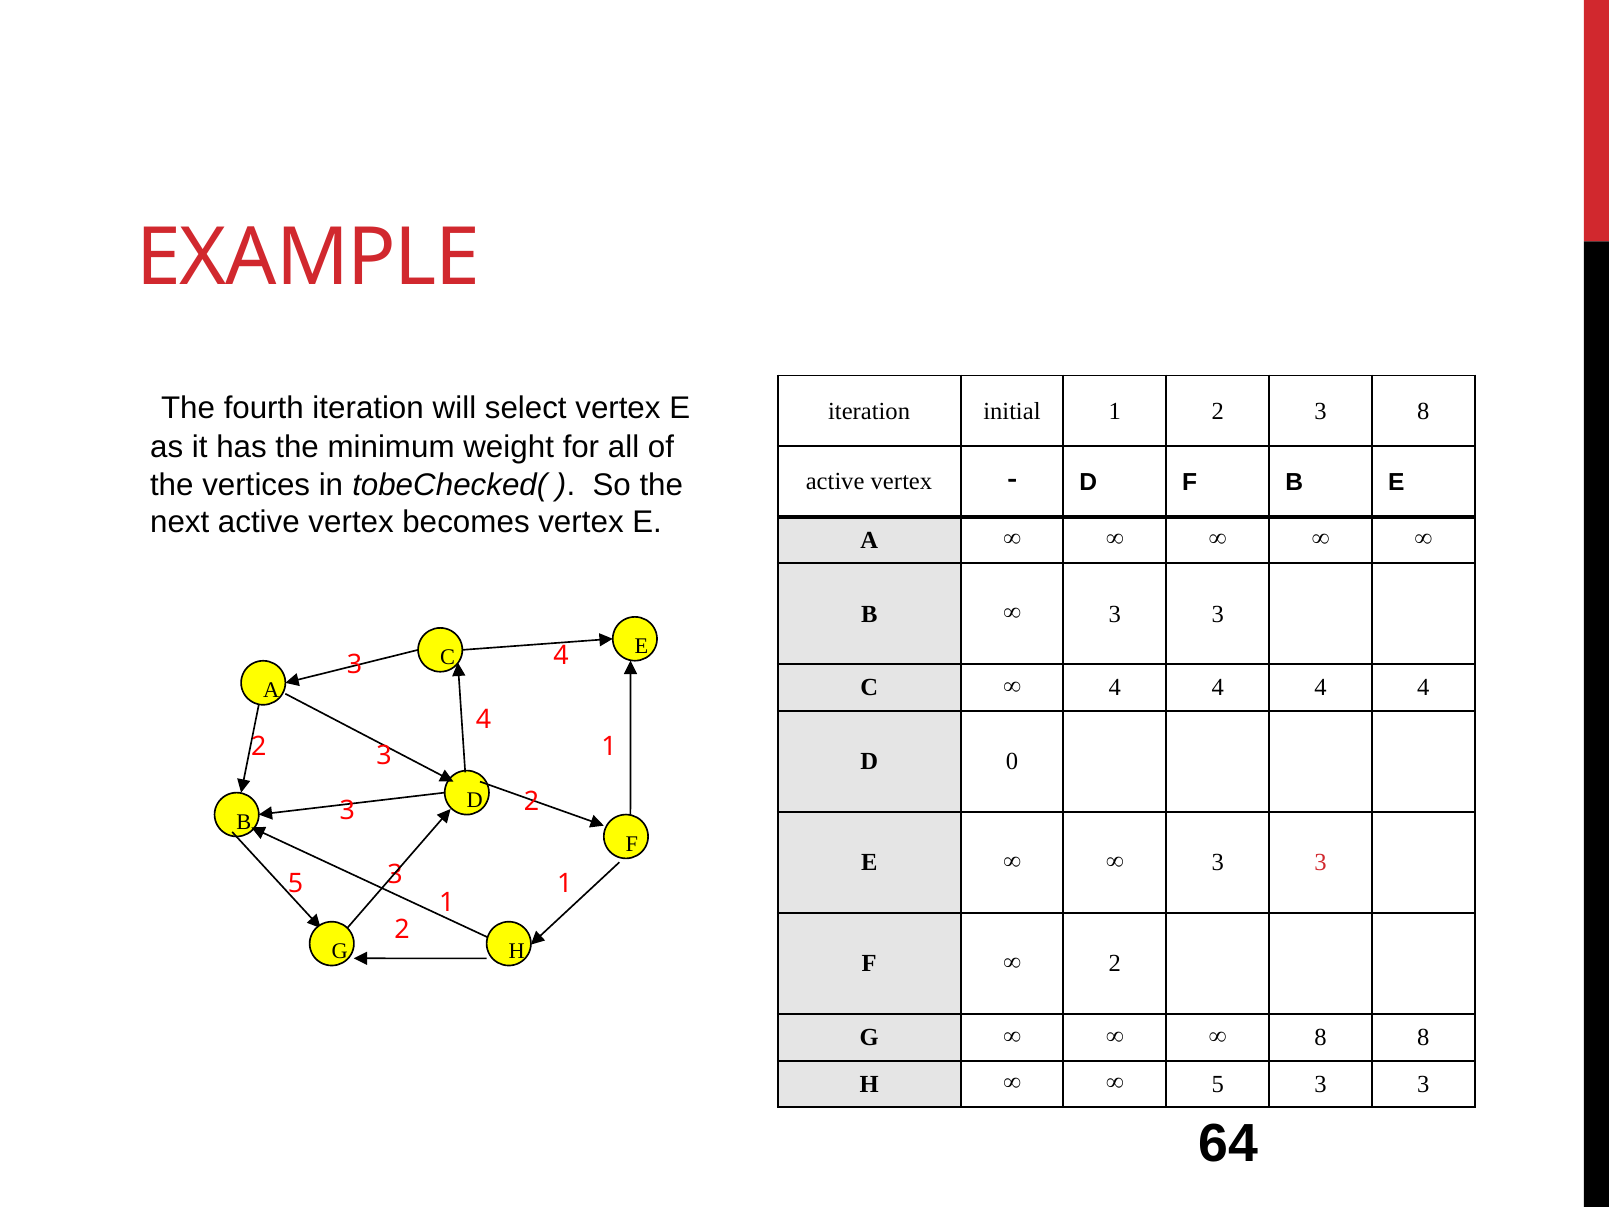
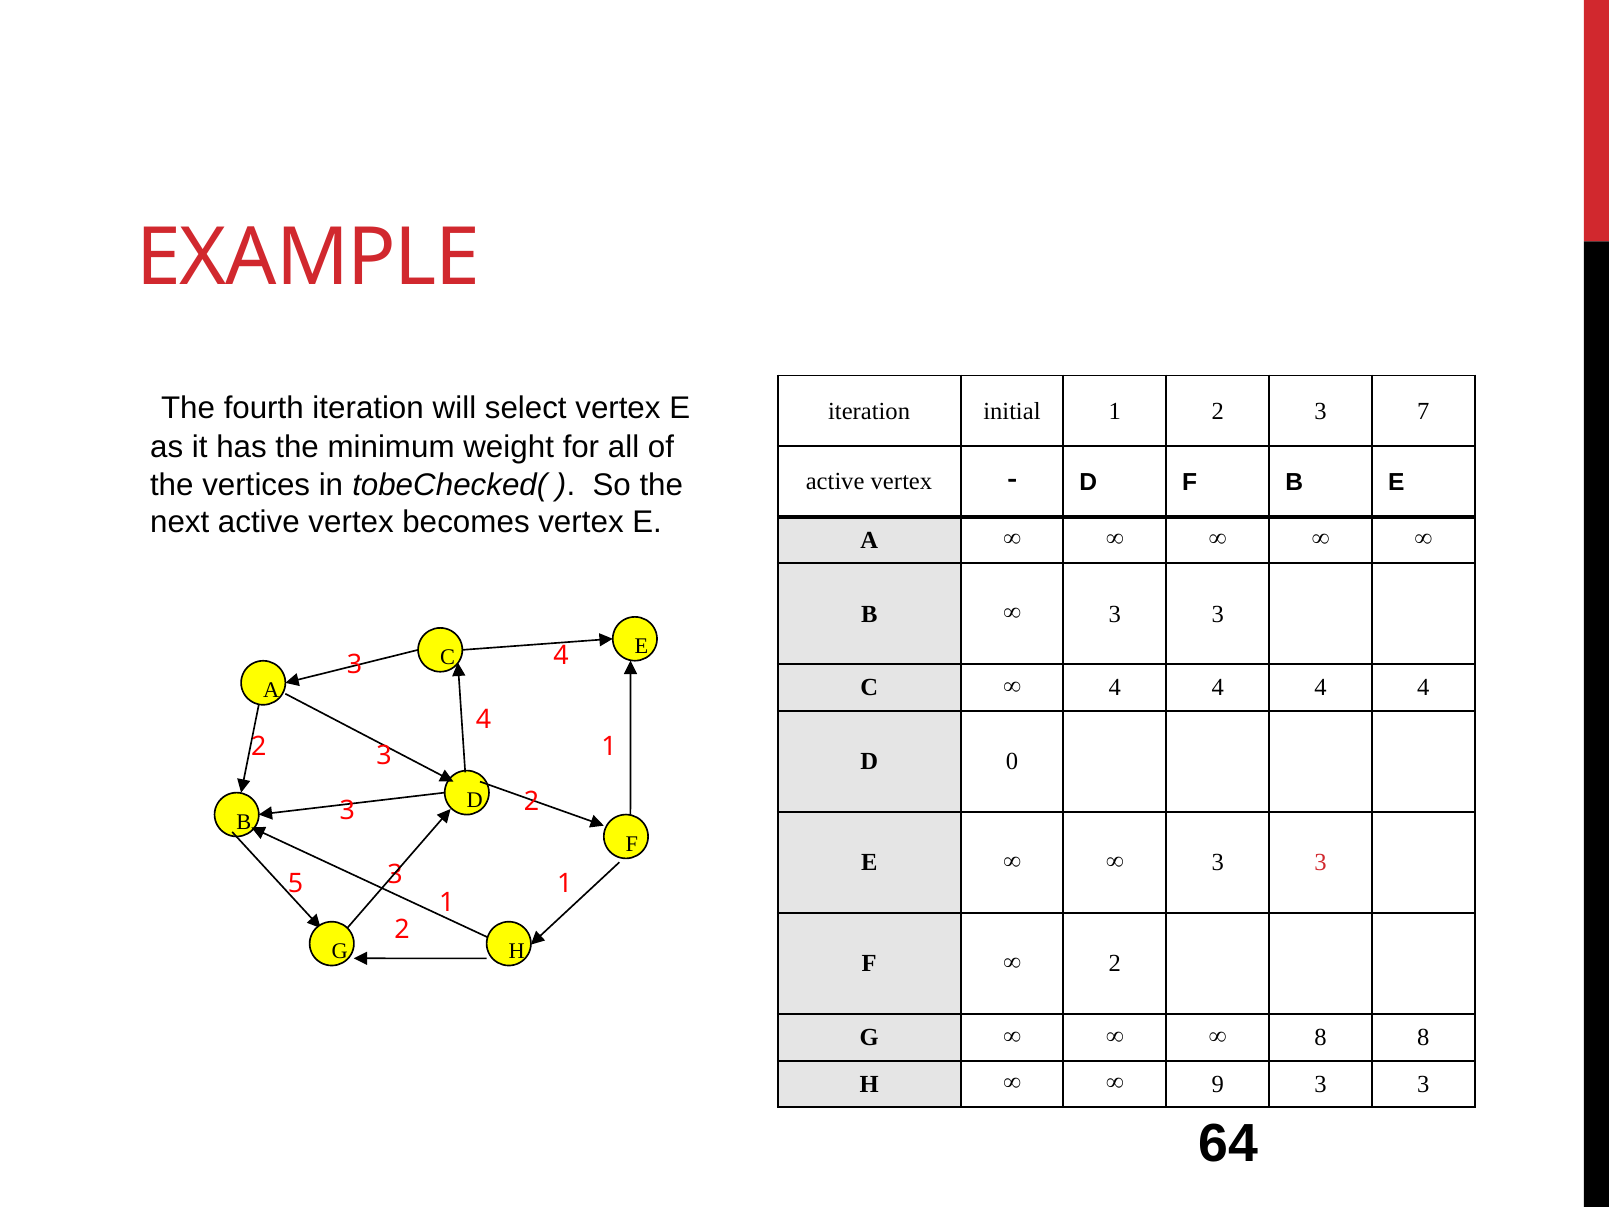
3 8: 8 -> 7
5 at (1218, 1084): 5 -> 9
